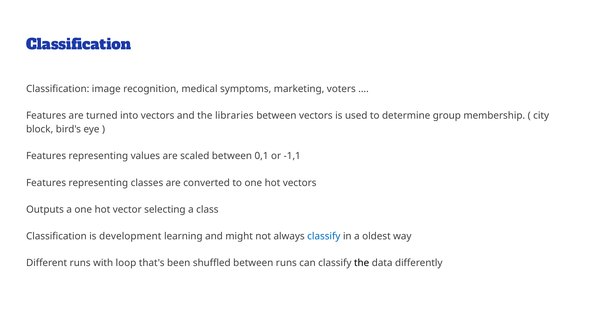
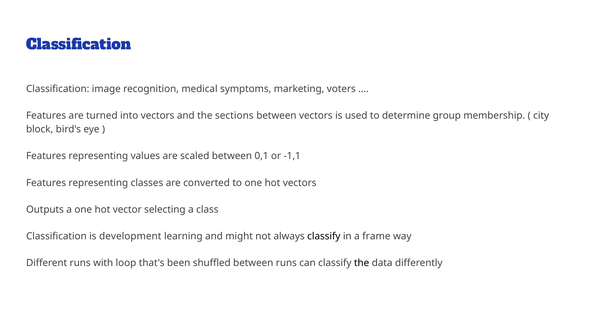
libraries: libraries -> sections
classify at (324, 236) colour: blue -> black
oldest: oldest -> frame
